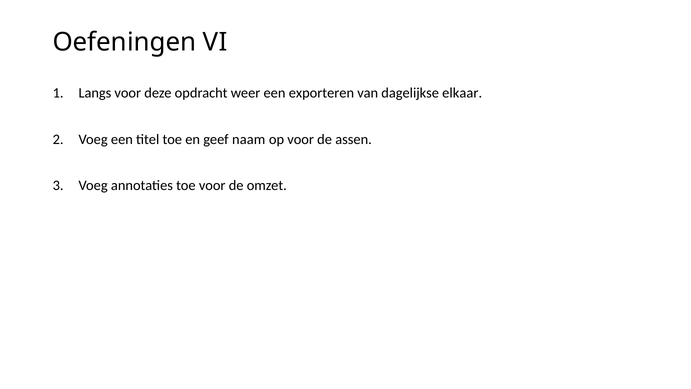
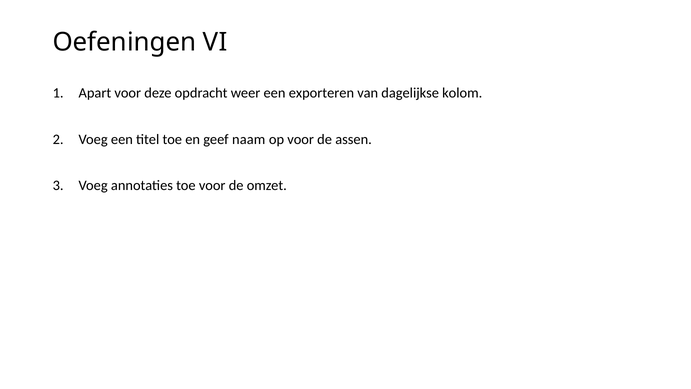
Langs: Langs -> Apart
elkaar: elkaar -> kolom
